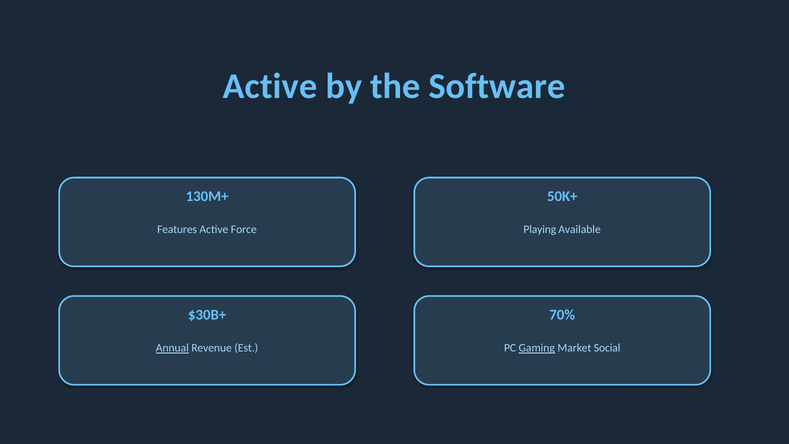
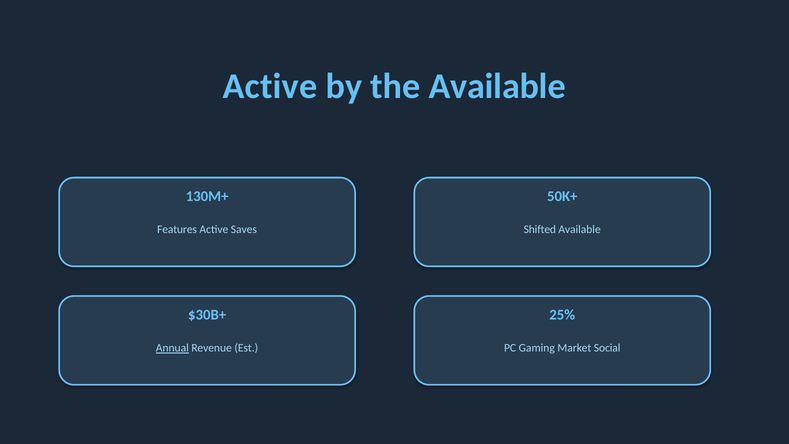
the Software: Software -> Available
Force: Force -> Saves
Playing: Playing -> Shifted
70%: 70% -> 25%
Gaming underline: present -> none
